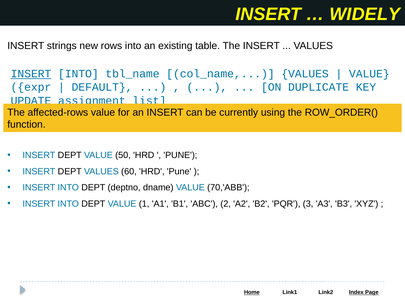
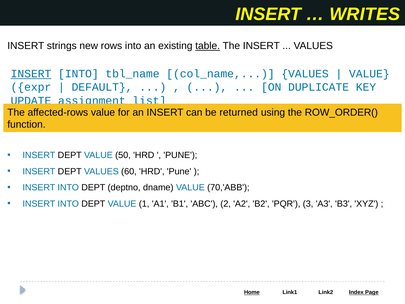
WIDELY: WIDELY -> WRITES
table underline: none -> present
currently: currently -> returned
